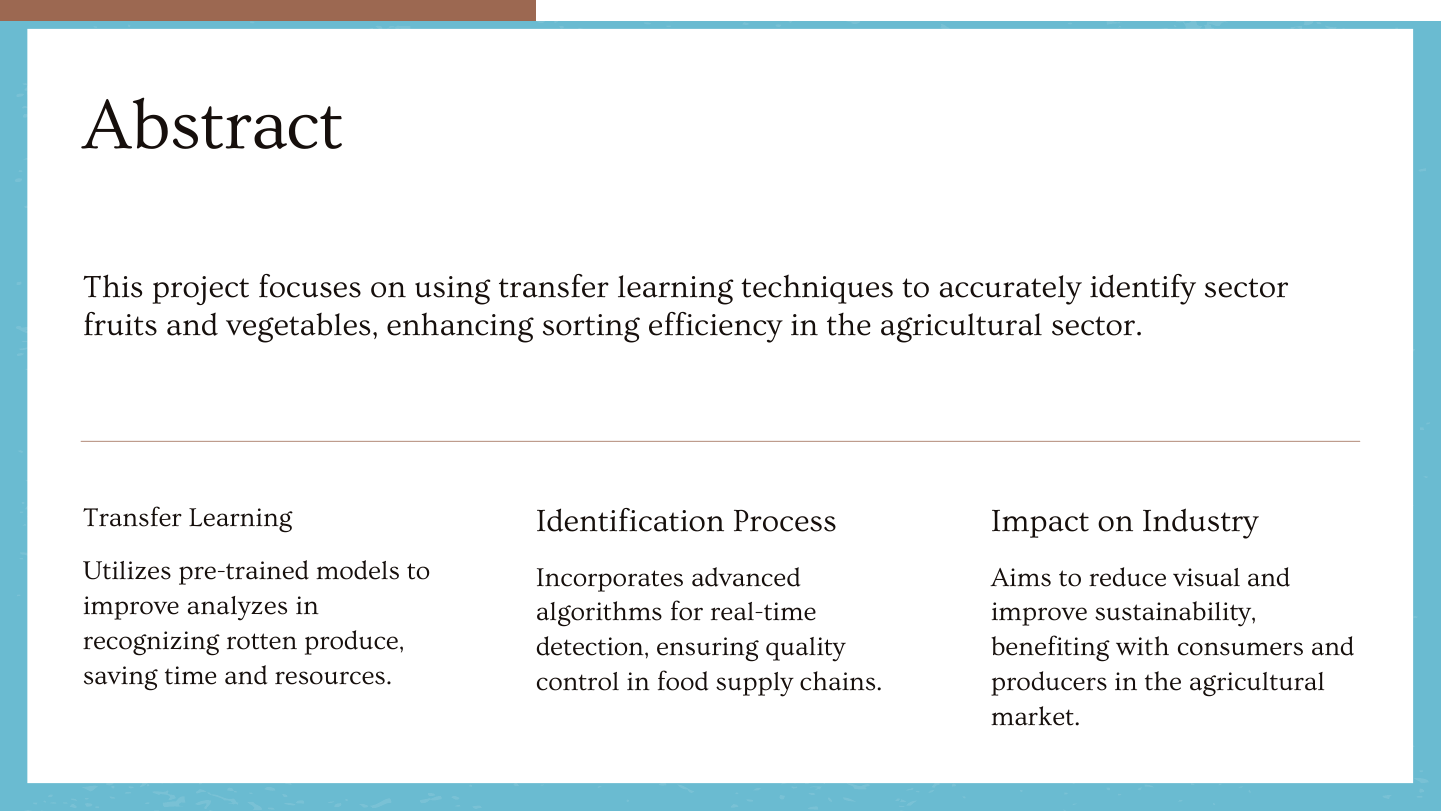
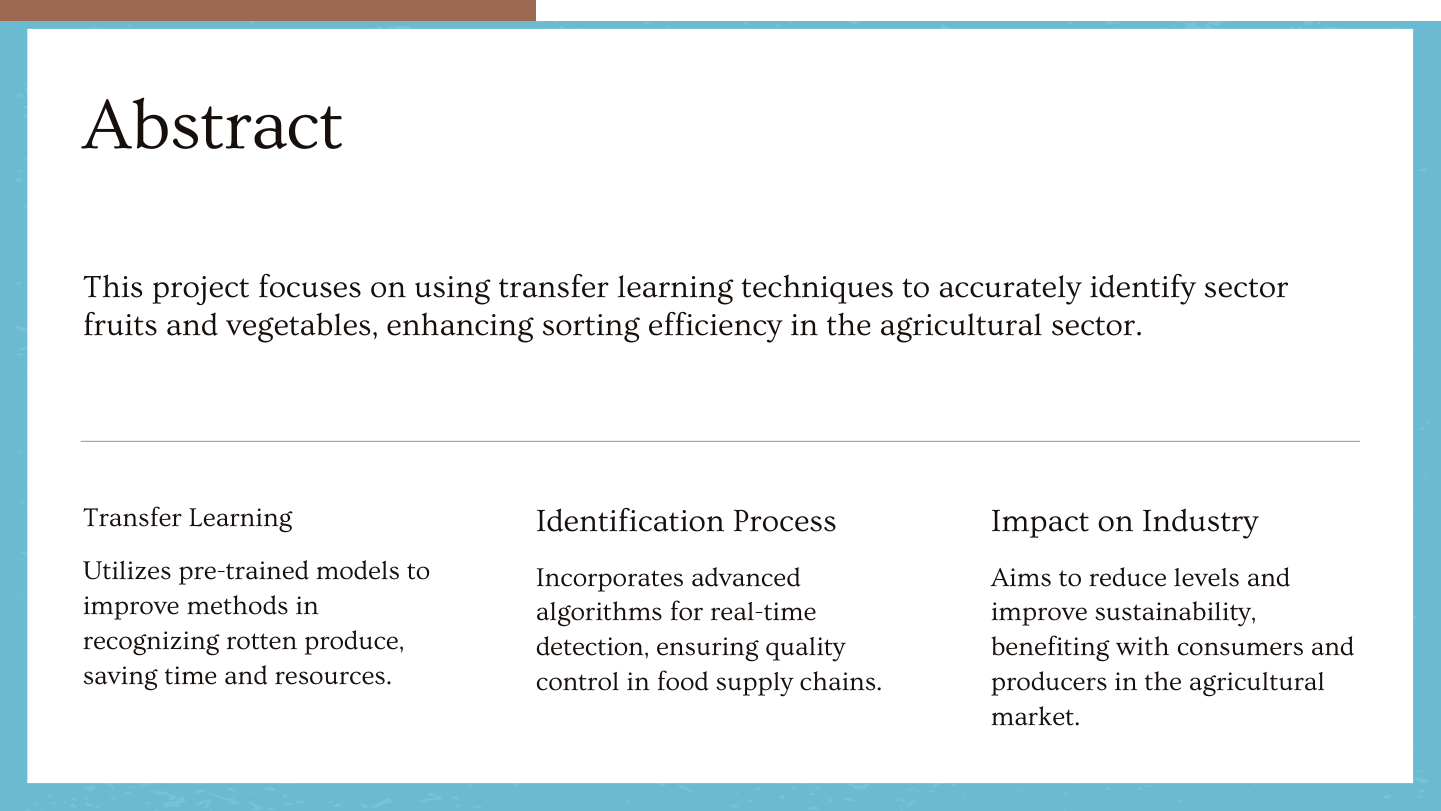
visual: visual -> levels
analyzes: analyzes -> methods
